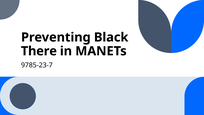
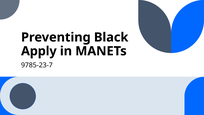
There: There -> Apply
